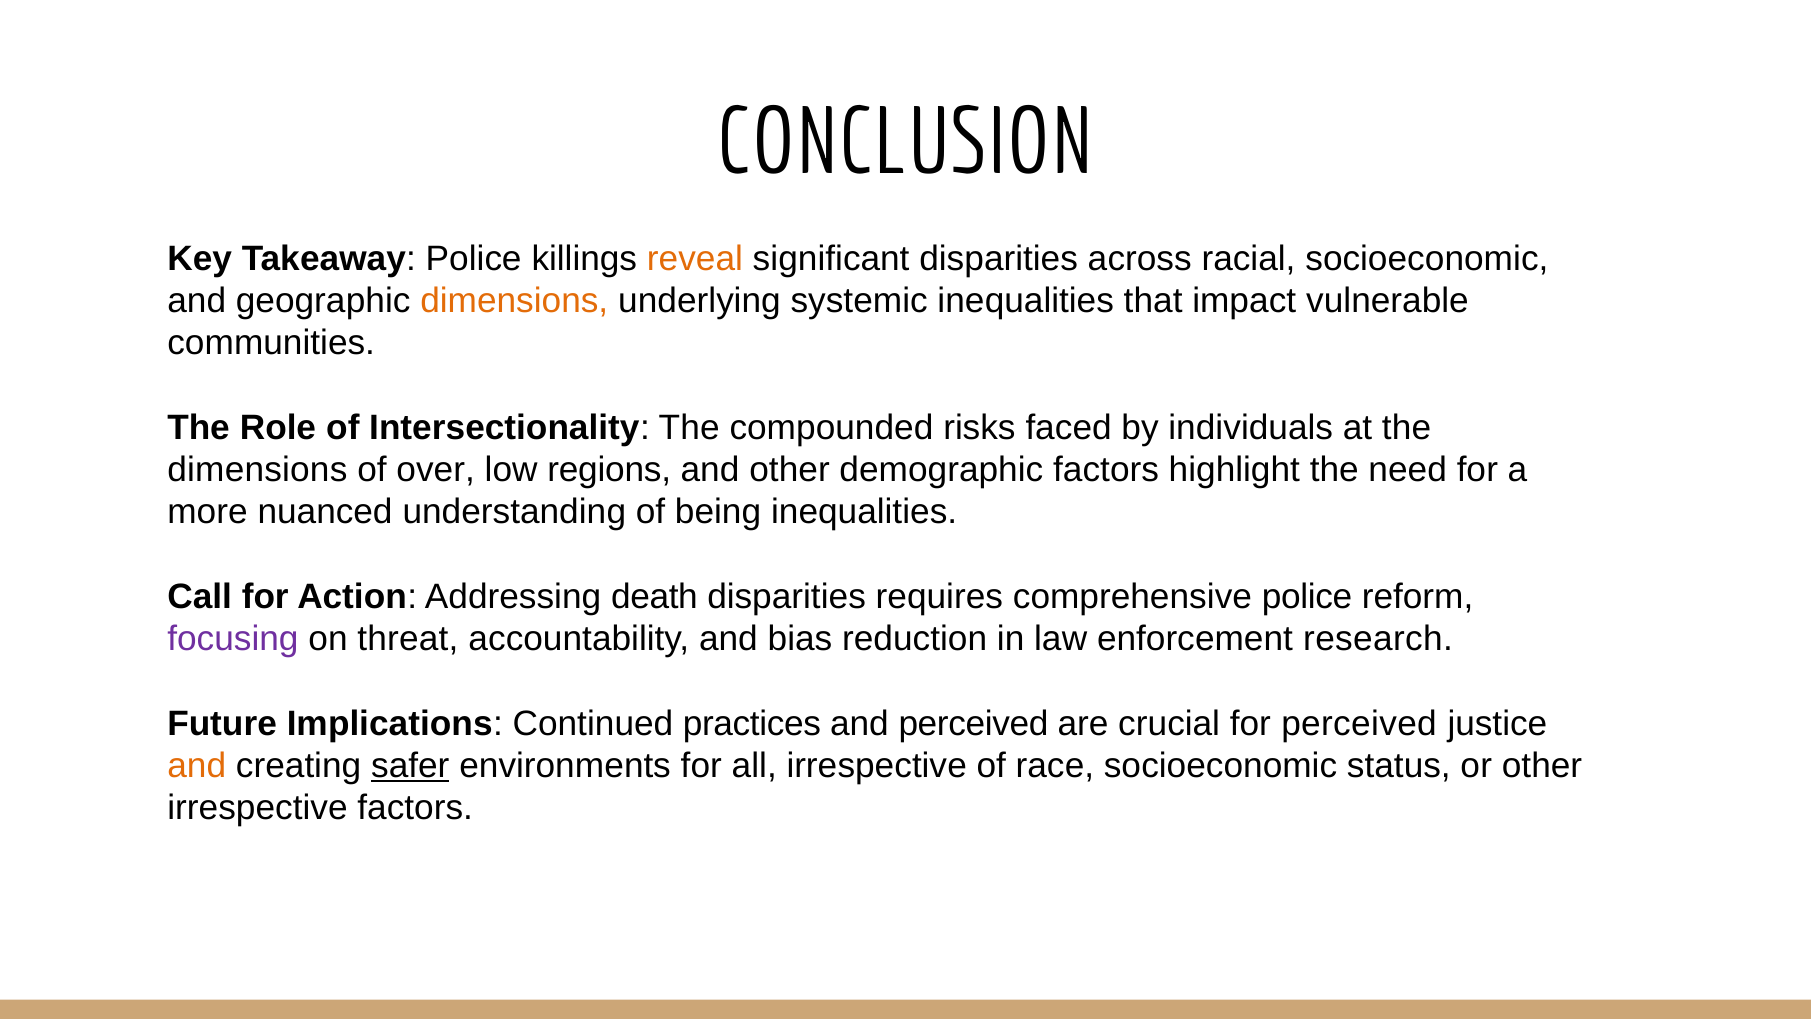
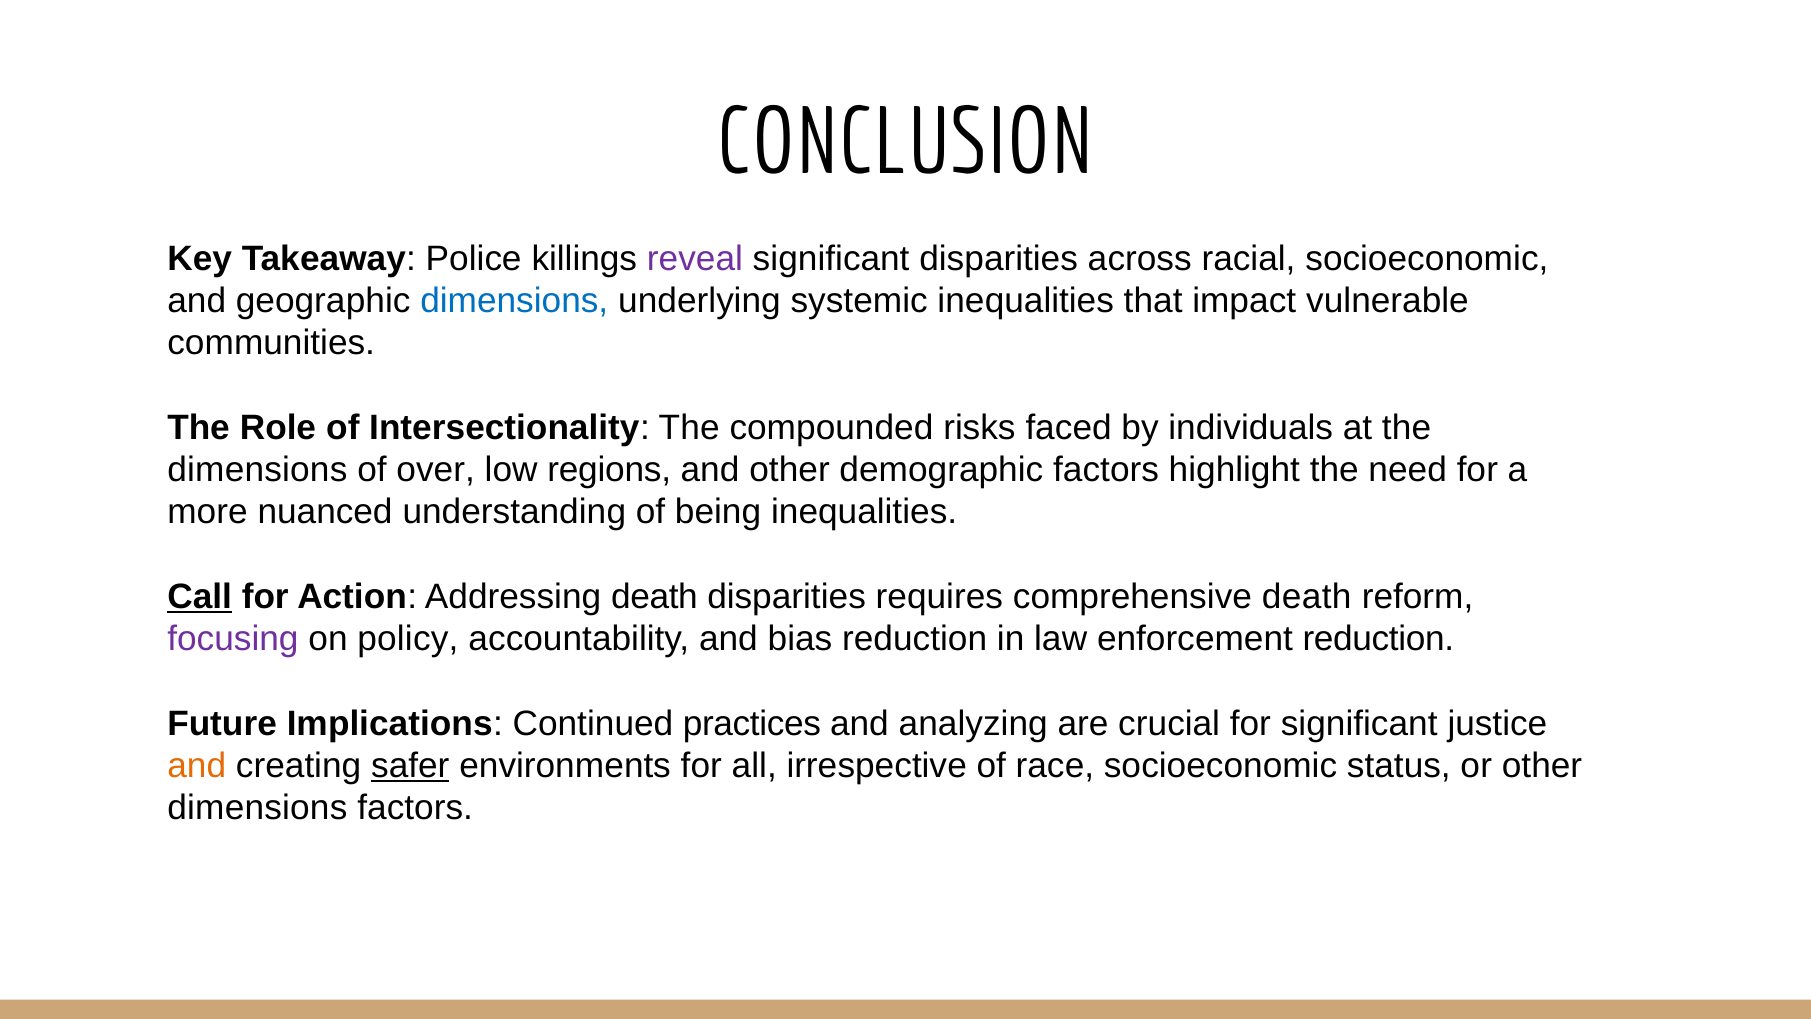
reveal colour: orange -> purple
dimensions at (514, 301) colour: orange -> blue
Call underline: none -> present
comprehensive police: police -> death
threat: threat -> policy
enforcement research: research -> reduction
and perceived: perceived -> analyzing
for perceived: perceived -> significant
irrespective at (257, 808): irrespective -> dimensions
